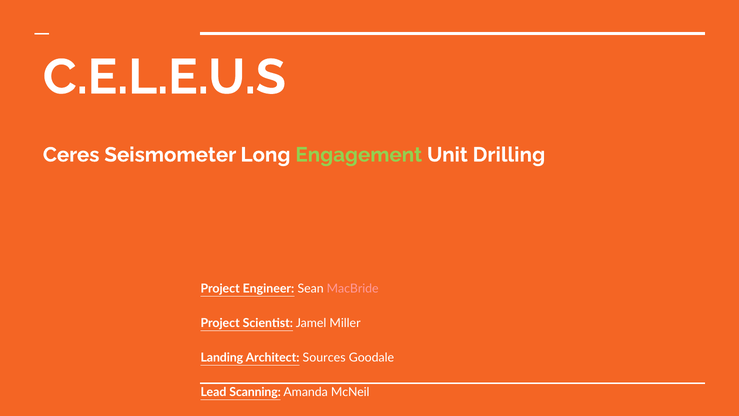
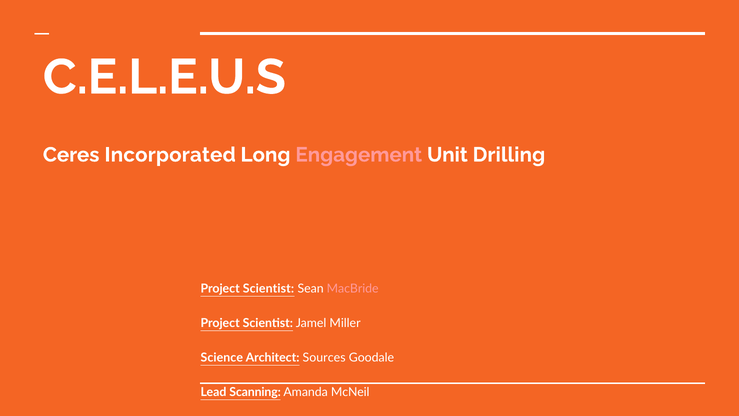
Seismometer: Seismometer -> Incorporated
Engagement colour: light green -> pink
Engineer at (268, 289): Engineer -> Scientist
Landing: Landing -> Science
